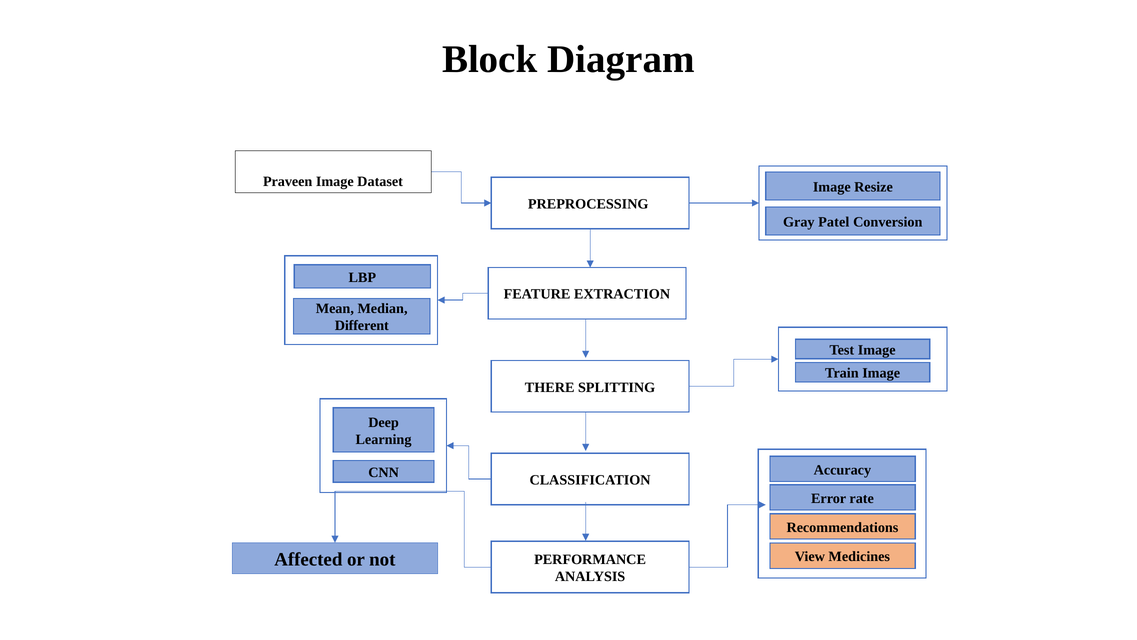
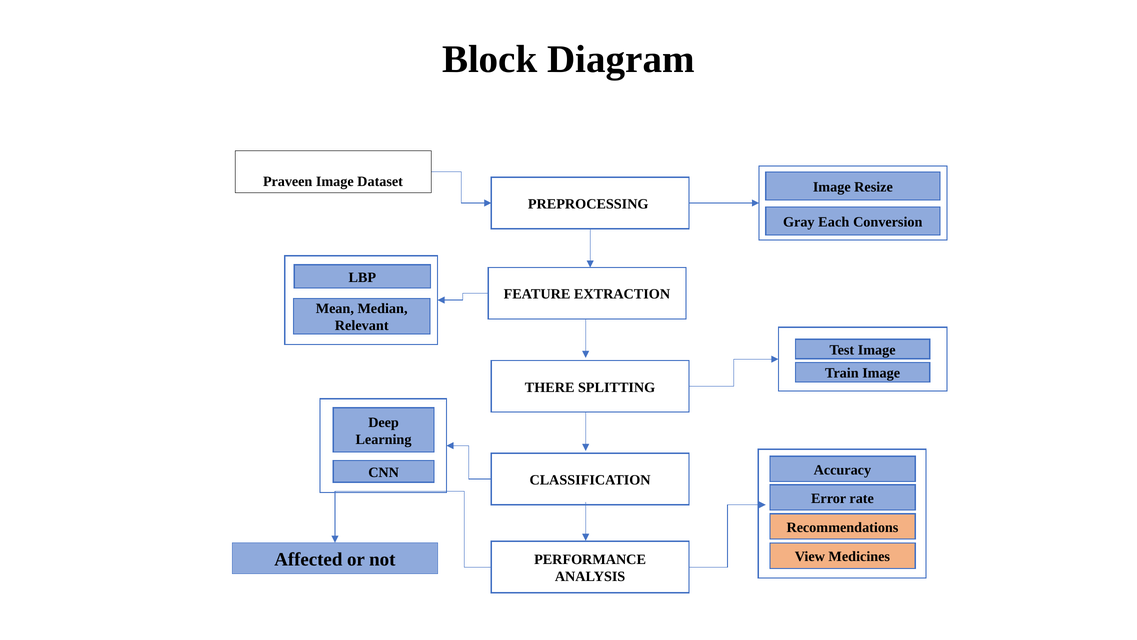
Patel: Patel -> Each
Different: Different -> Relevant
